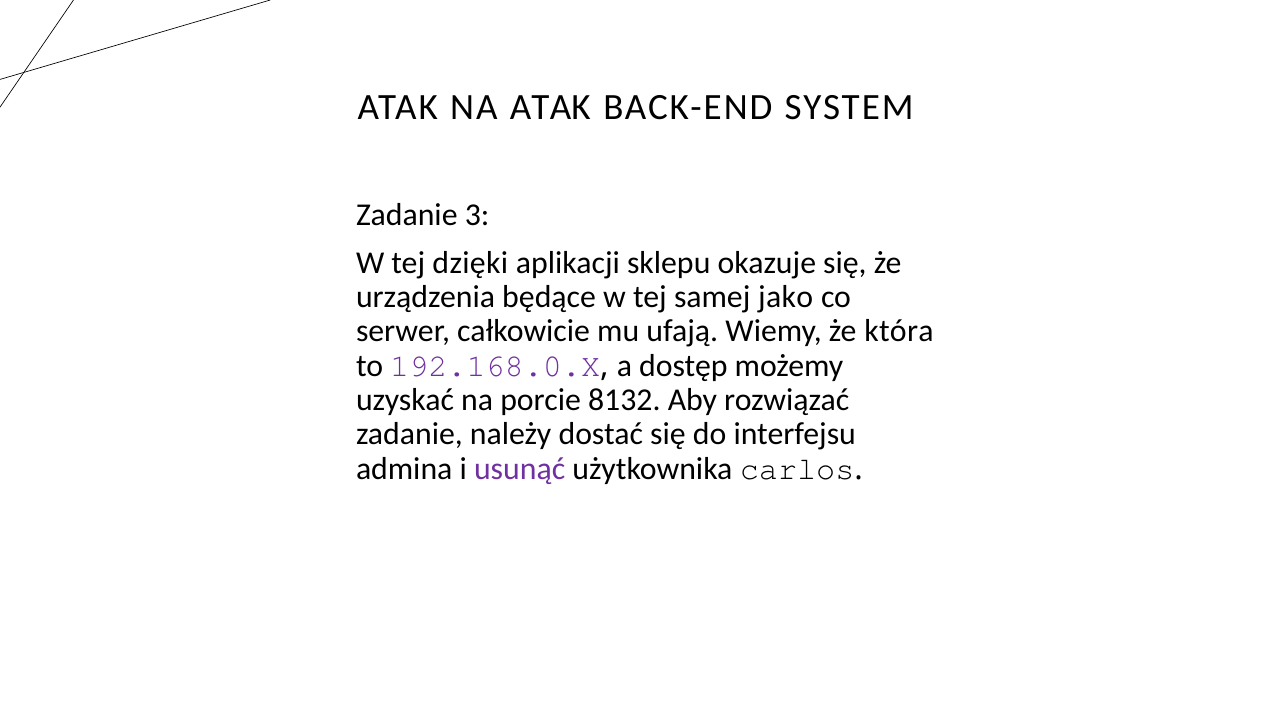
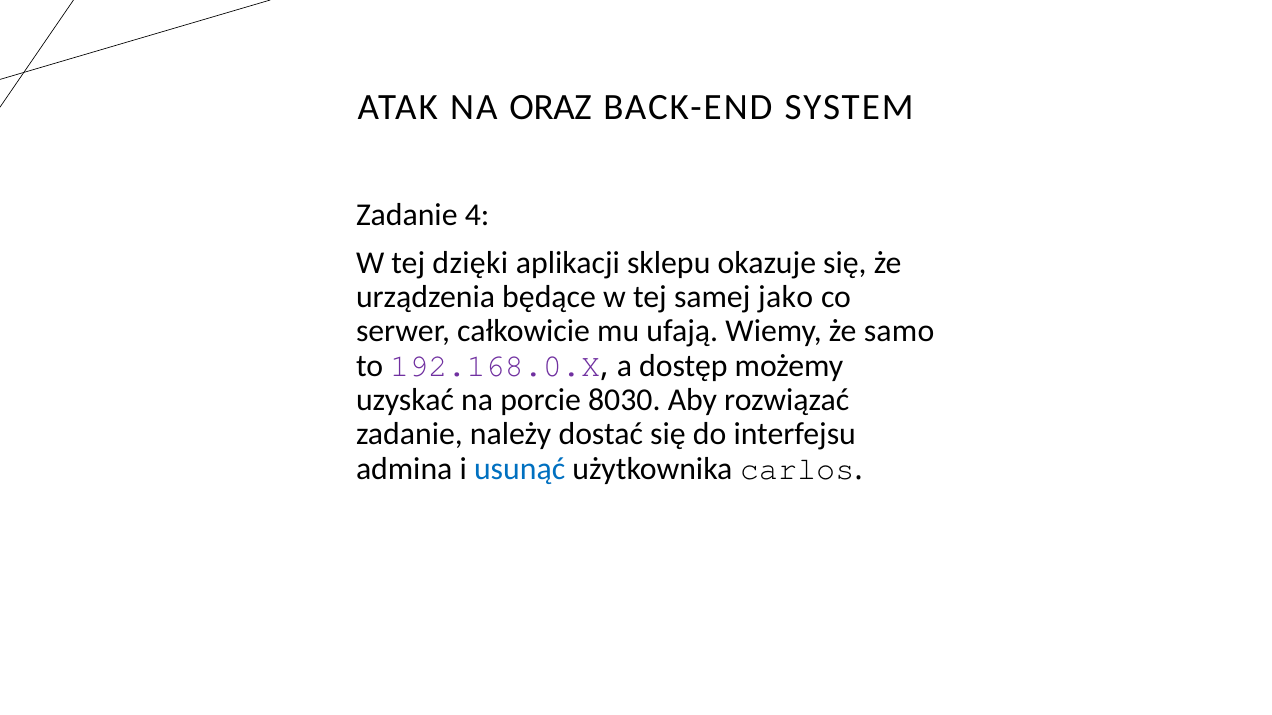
NA ATAK: ATAK -> ORAZ
3: 3 -> 4
która: która -> samo
8132: 8132 -> 8030
usunąć colour: purple -> blue
